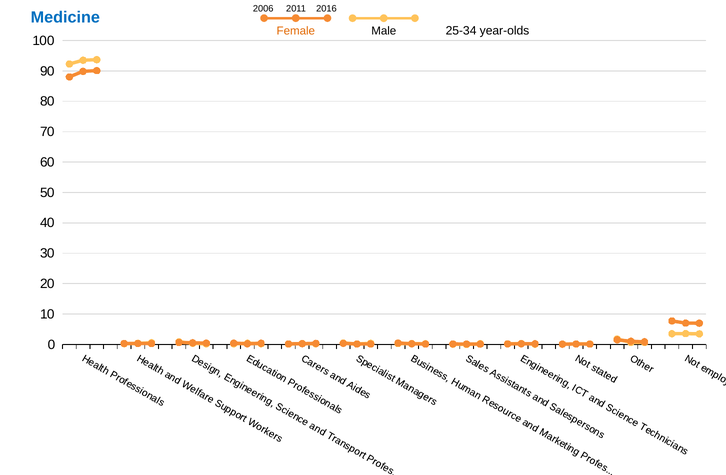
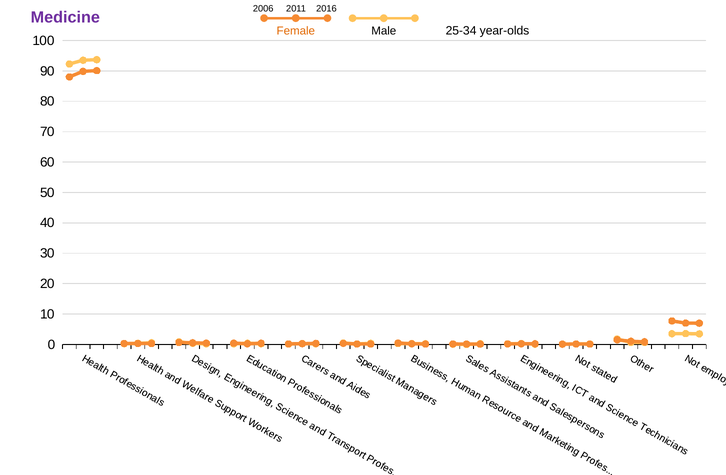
Medicine colour: blue -> purple
